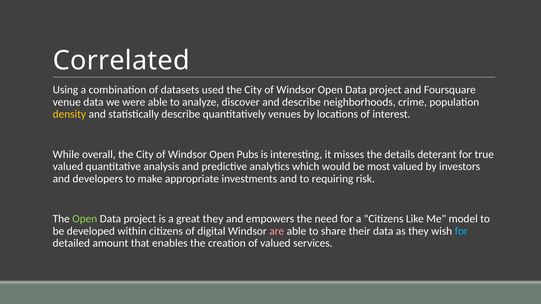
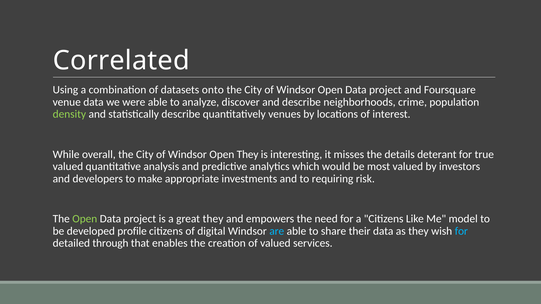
used: used -> onto
density colour: yellow -> light green
Open Pubs: Pubs -> They
within: within -> profile
are colour: pink -> light blue
amount: amount -> through
